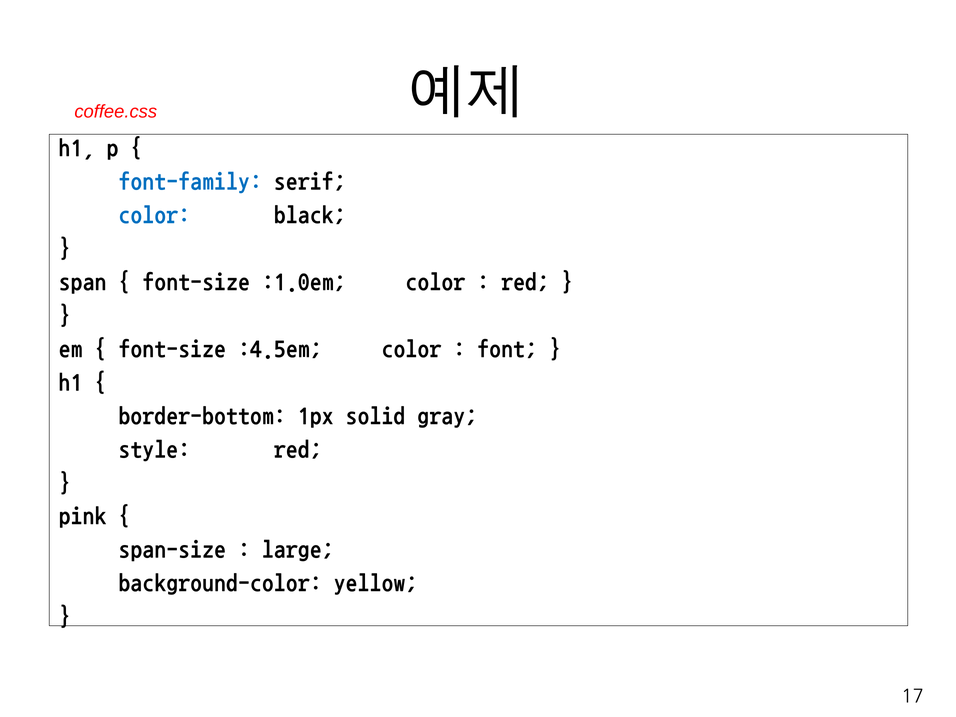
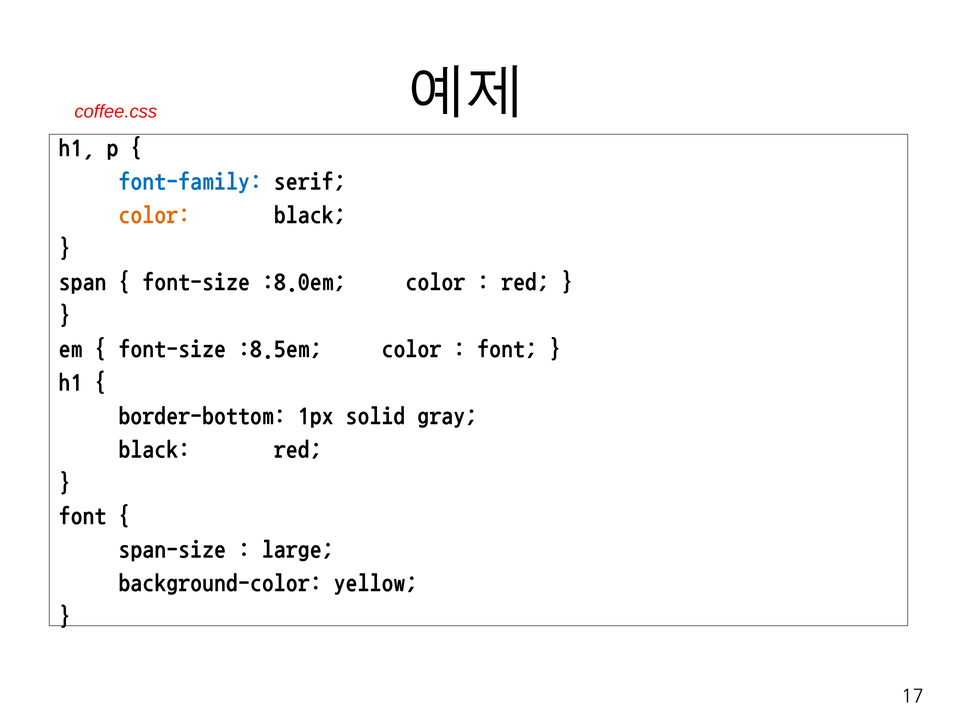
color at (154, 214) colour: blue -> orange
:1.0em: :1.0em -> :8.0em
:4.5em: :4.5em -> :8.5em
style at (154, 449): style -> black
pink at (83, 516): pink -> font
